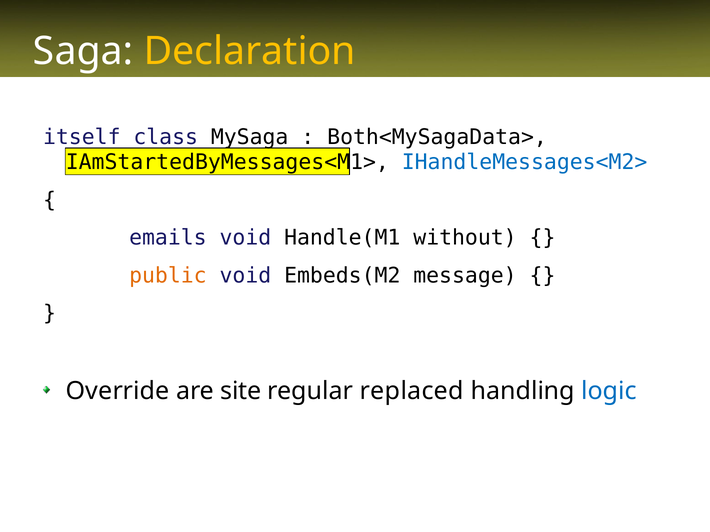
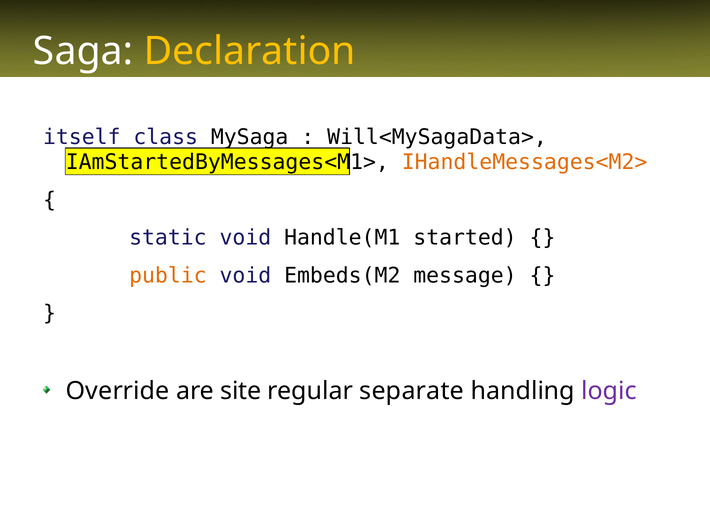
Both<MySagaData>: Both<MySagaData> -> Will<MySagaData>
IHandleMessages<M2> colour: blue -> orange
emails: emails -> static
without: without -> started
replaced: replaced -> separate
logic colour: blue -> purple
